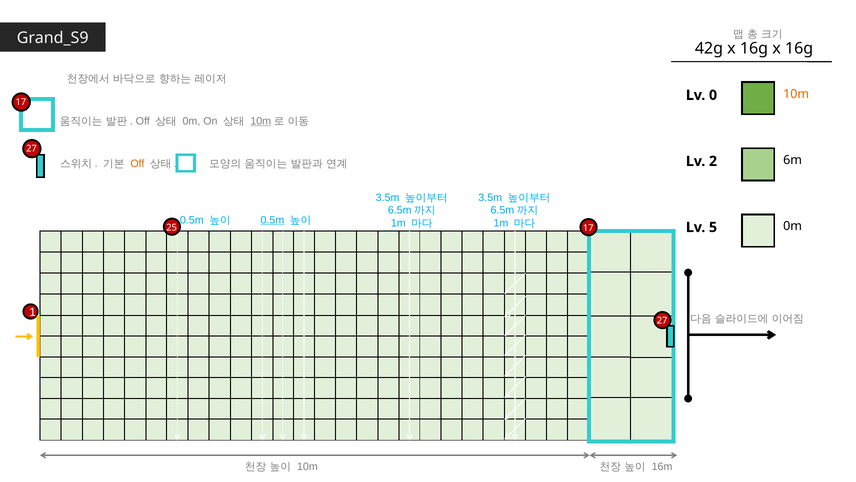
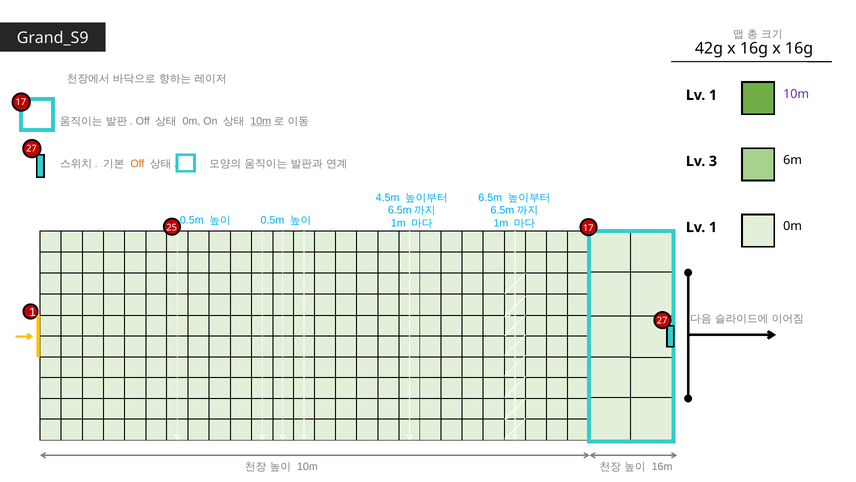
10m at (796, 94) colour: orange -> purple
0 at (713, 95): 0 -> 1
2: 2 -> 3
3.5m at (388, 197): 3.5m -> 4.5m
3.5m at (490, 197): 3.5m -> 6.5m
0.5m at (272, 220) underline: present -> none
5 at (713, 227): 5 -> 1
